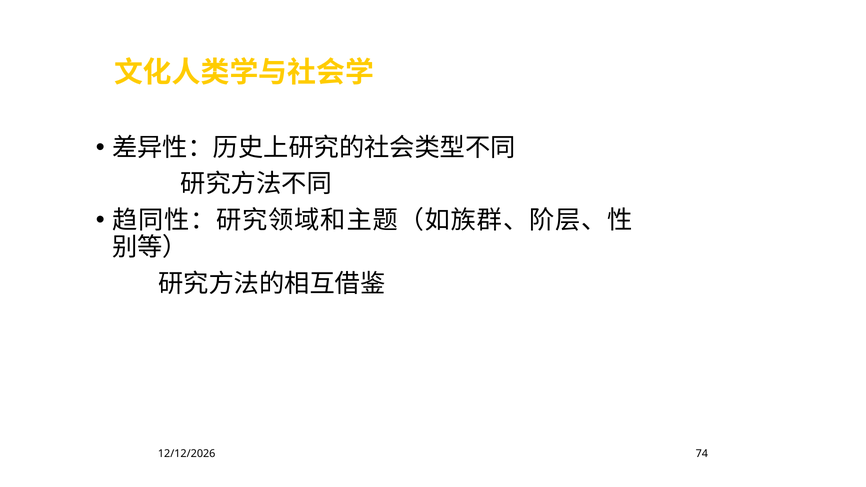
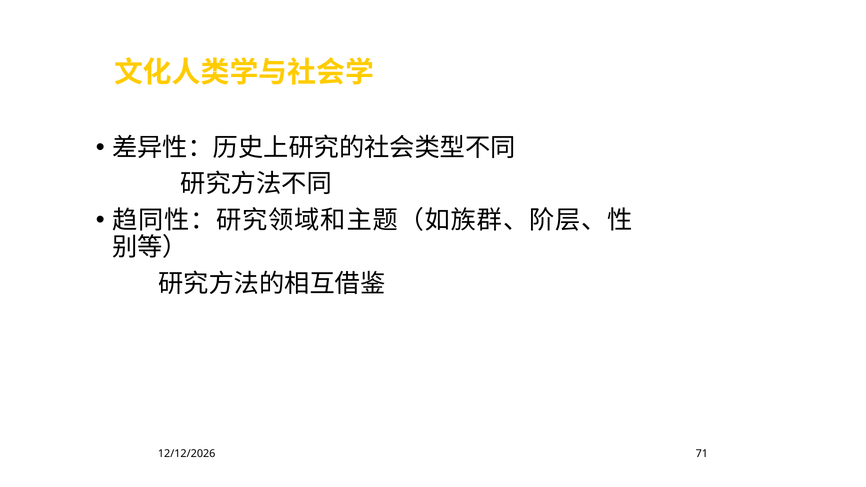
74: 74 -> 71
